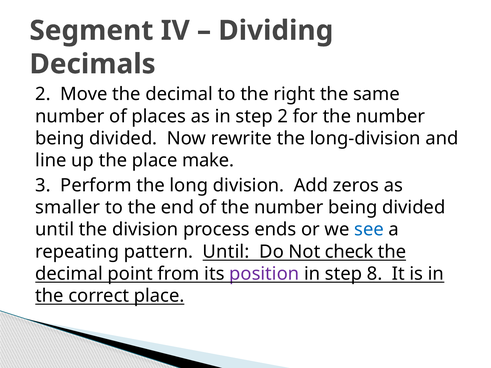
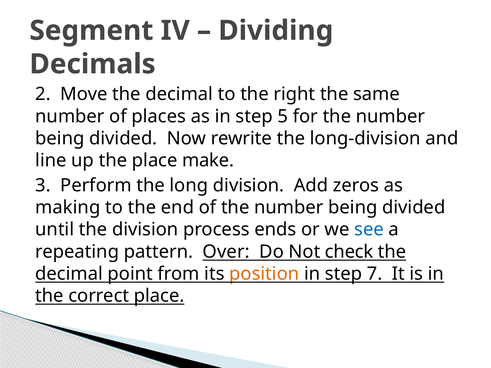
step 2: 2 -> 5
smaller: smaller -> making
pattern Until: Until -> Over
position colour: purple -> orange
8: 8 -> 7
